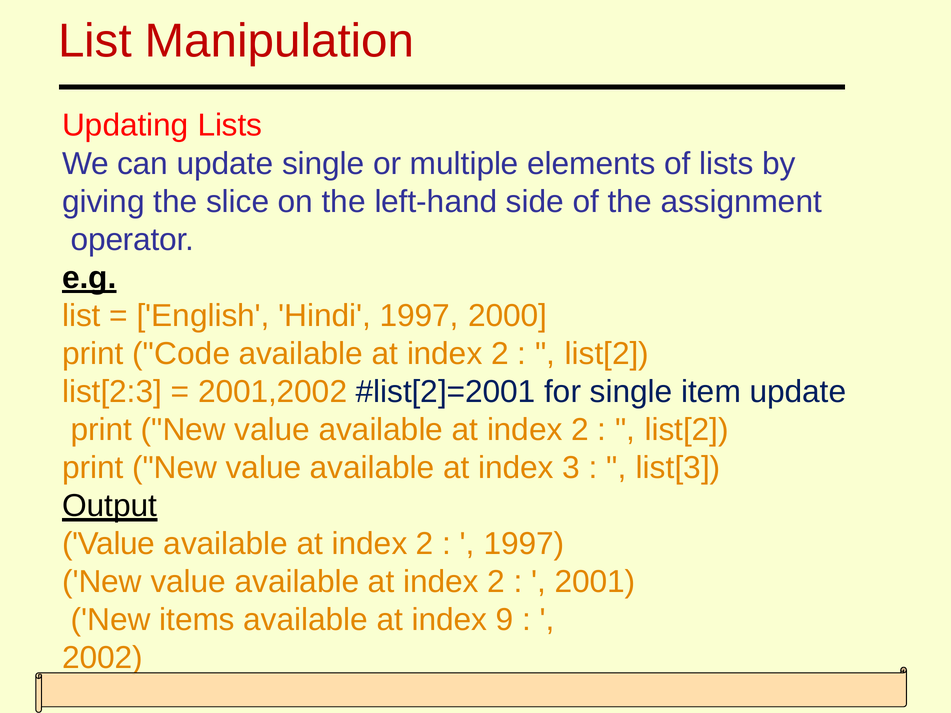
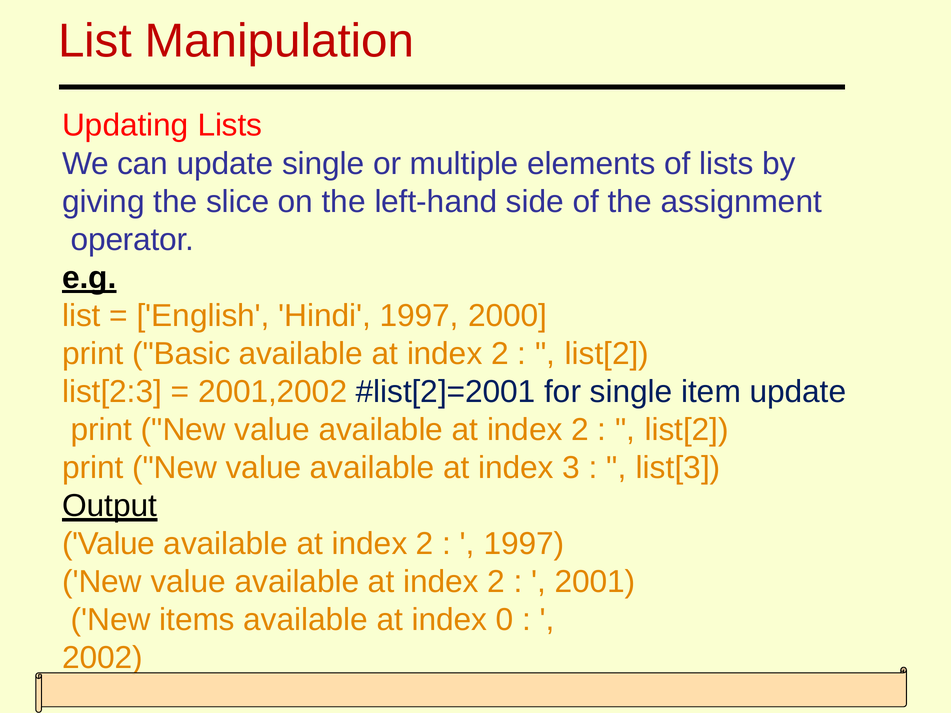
Code: Code -> Basic
9: 9 -> 0
